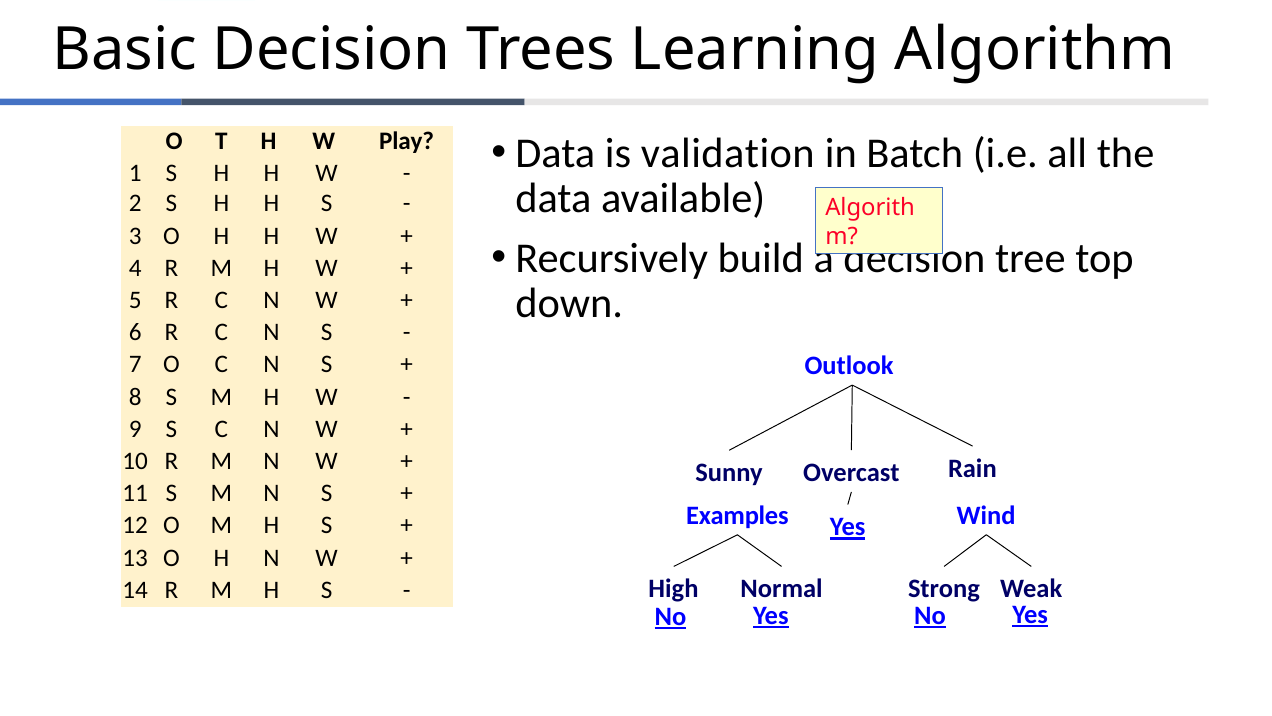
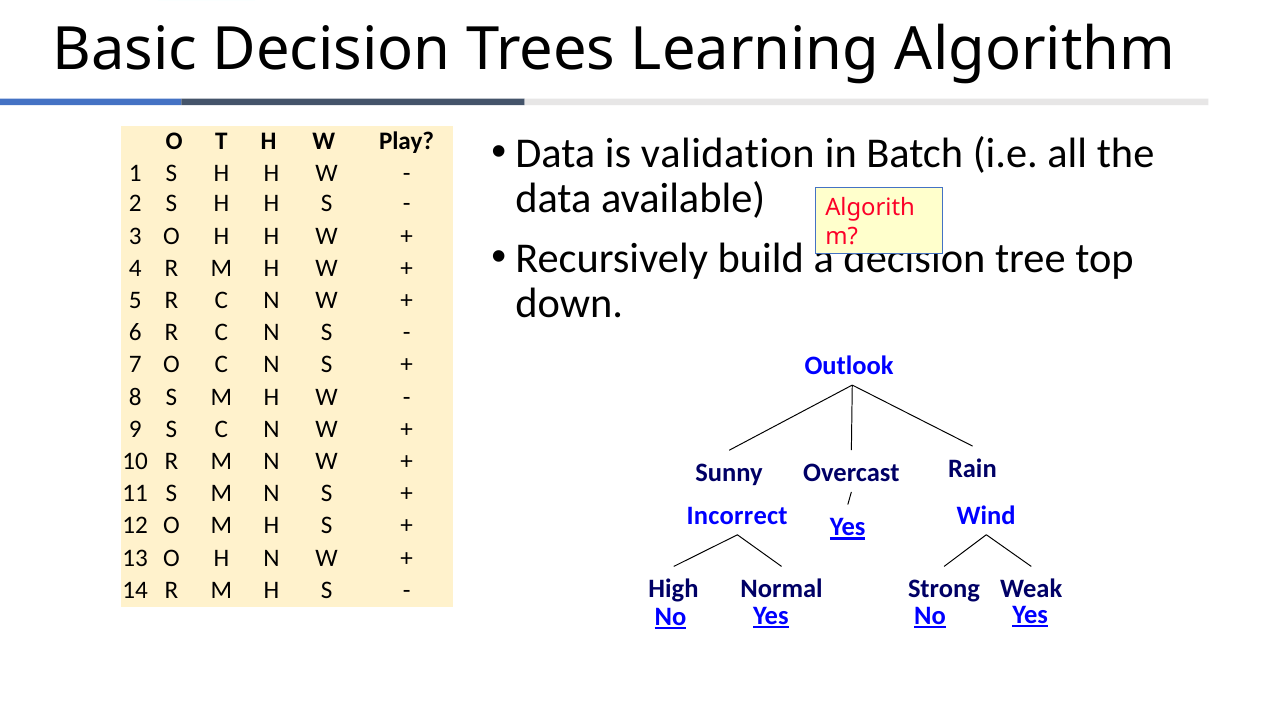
Examples: Examples -> Incorrect
